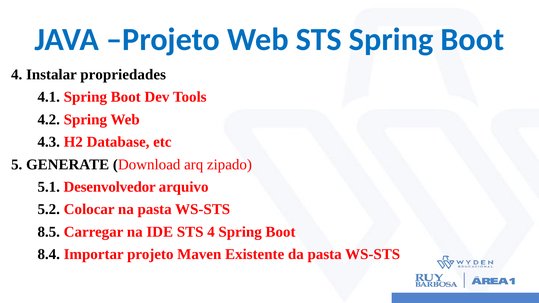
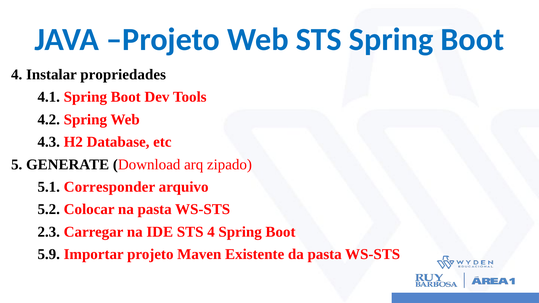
Desenvolvedor: Desenvolvedor -> Corresponder
8.5: 8.5 -> 2.3
8.4: 8.4 -> 5.9
